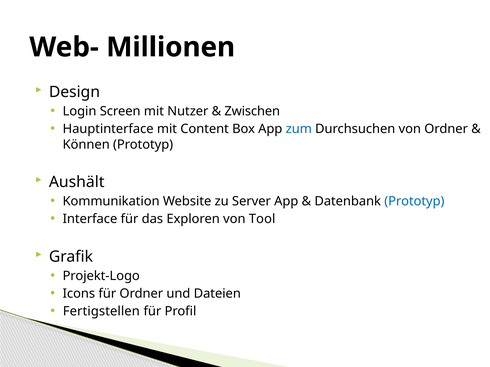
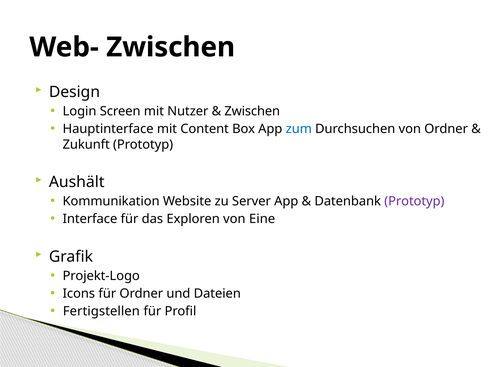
Web- Millionen: Millionen -> Zwischen
Können: Können -> Zukunft
Prototyp at (414, 202) colour: blue -> purple
Tool: Tool -> Eine
